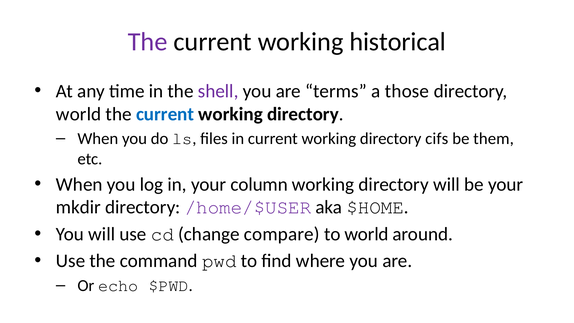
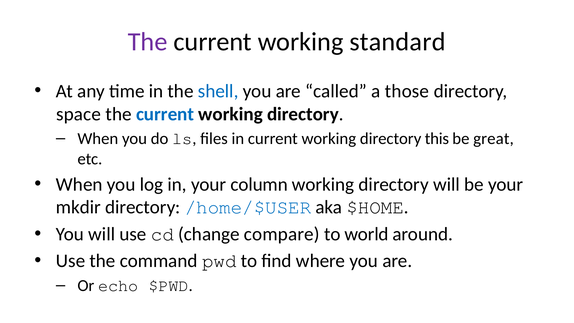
historical: historical -> standard
shell colour: purple -> blue
terms: terms -> called
world at (79, 114): world -> space
cifs: cifs -> this
them: them -> great
/home/$USER colour: purple -> blue
